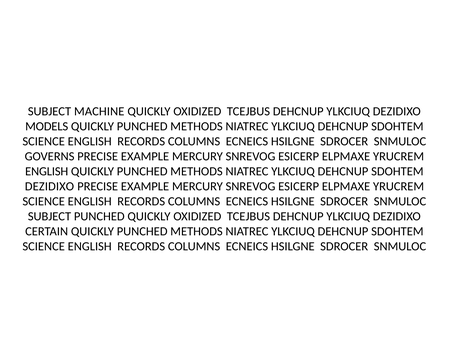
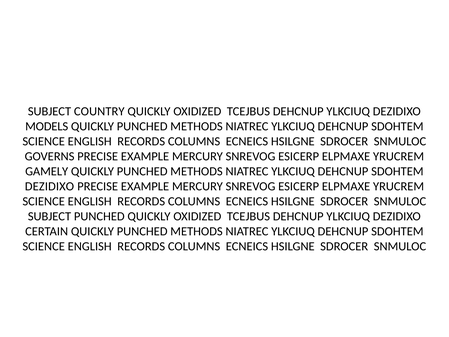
MACHINE: MACHINE -> COUNTRY
ENGLISH at (47, 171): ENGLISH -> GAMELY
